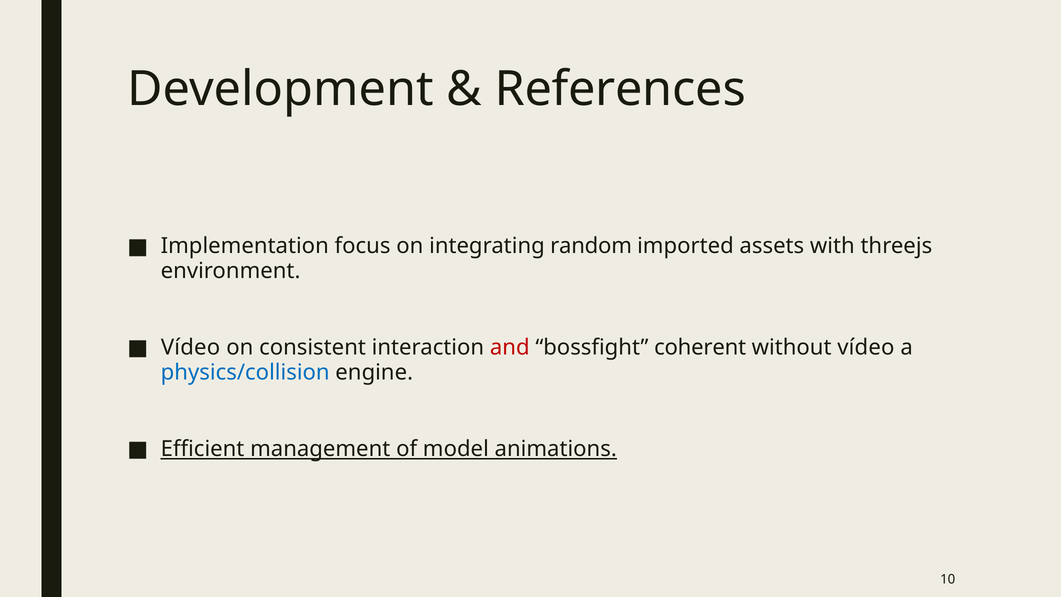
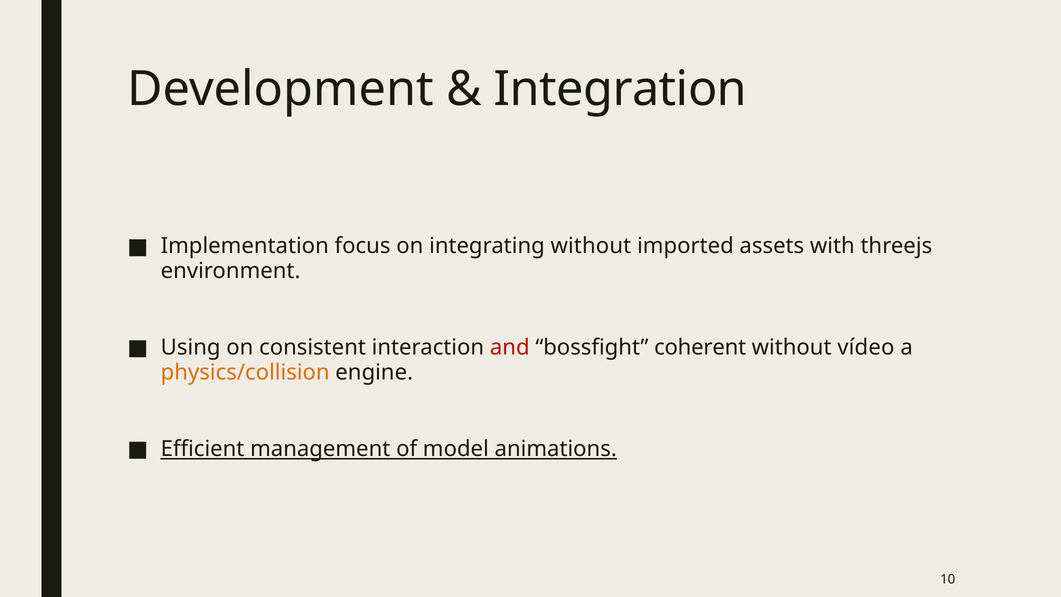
References: References -> Integration
integrating random: random -> without
Vídeo at (191, 347): Vídeo -> Using
physics/collision colour: blue -> orange
